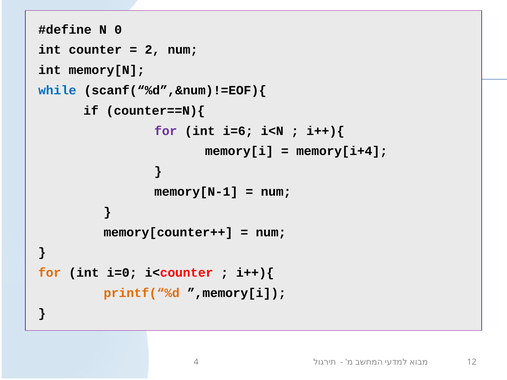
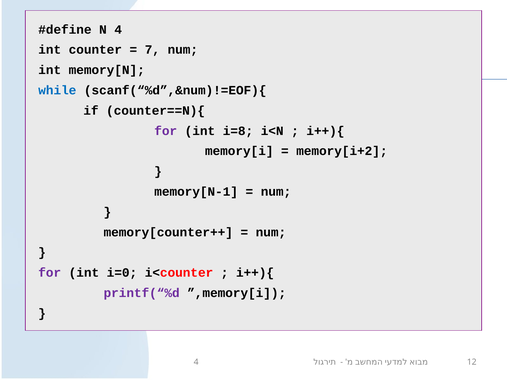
N 0: 0 -> 4
2: 2 -> 7
i=6: i=6 -> i=8
memory[i+4: memory[i+4 -> memory[i+2
for at (50, 273) colour: orange -> purple
printf(“%d colour: orange -> purple
